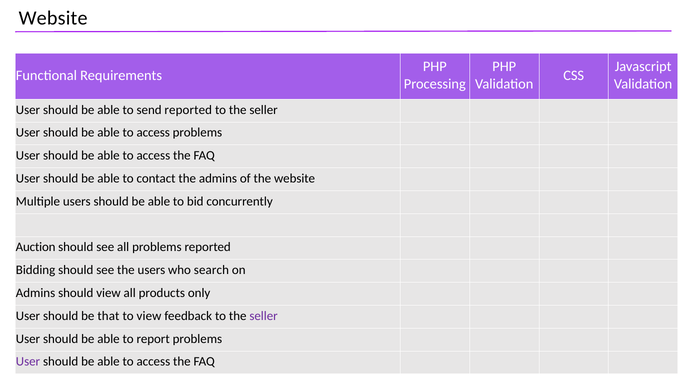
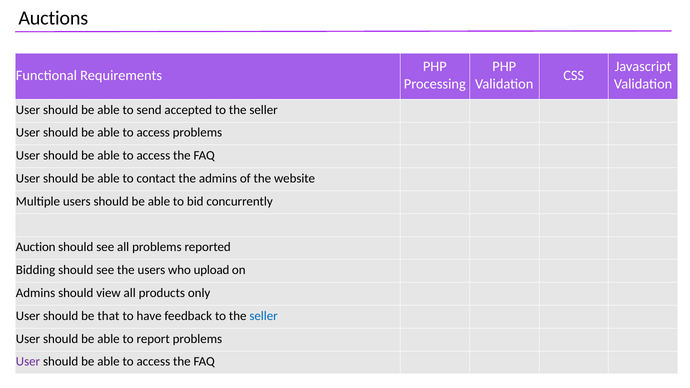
Website at (53, 18): Website -> Auctions
send reported: reported -> accepted
search: search -> upload
to view: view -> have
seller at (264, 316) colour: purple -> blue
